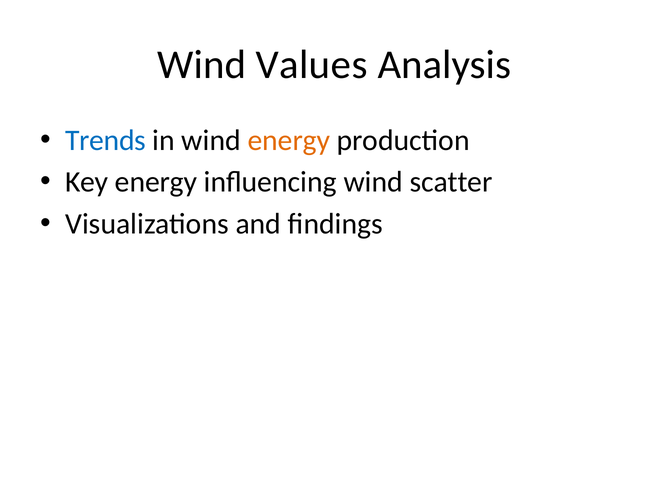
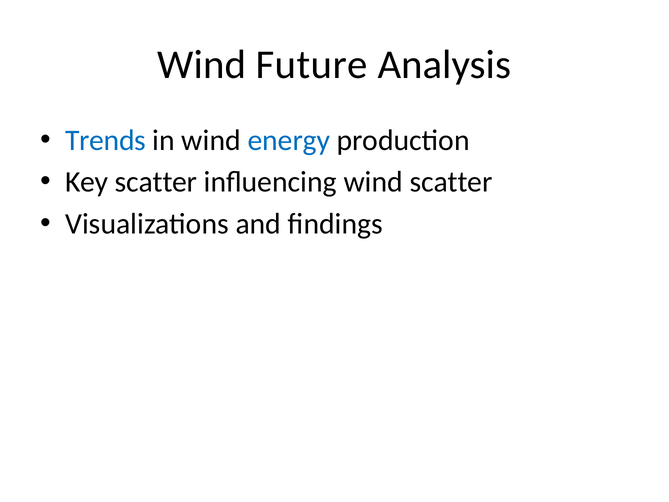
Values: Values -> Future
energy at (289, 140) colour: orange -> blue
Key energy: energy -> scatter
